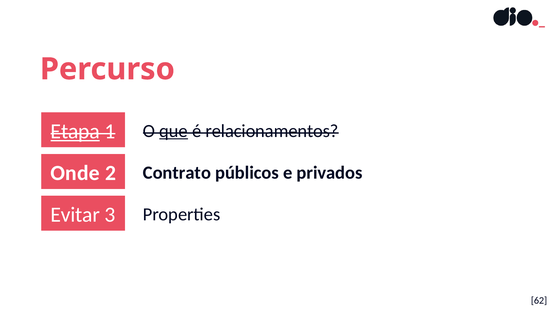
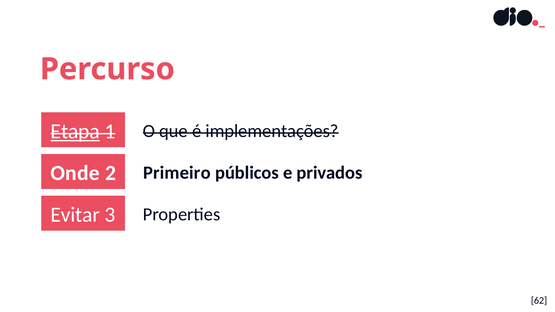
que underline: present -> none
relacionamentos: relacionamentos -> implementações
Contrato: Contrato -> Primeiro
